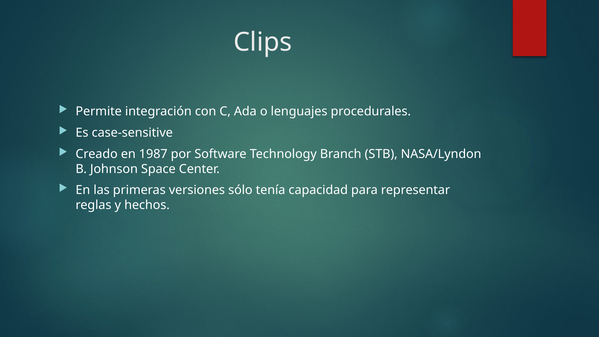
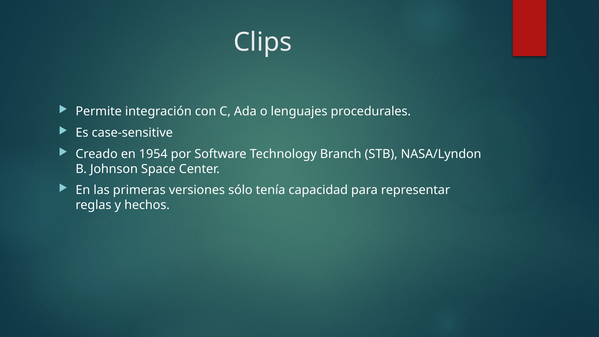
1987: 1987 -> 1954
